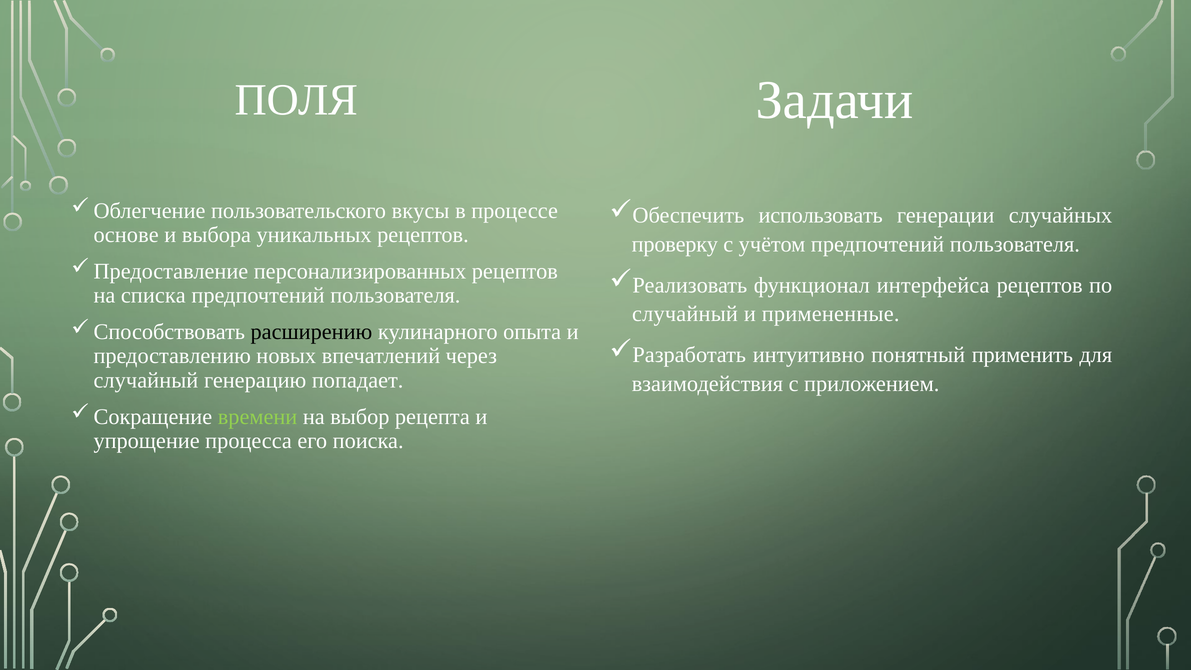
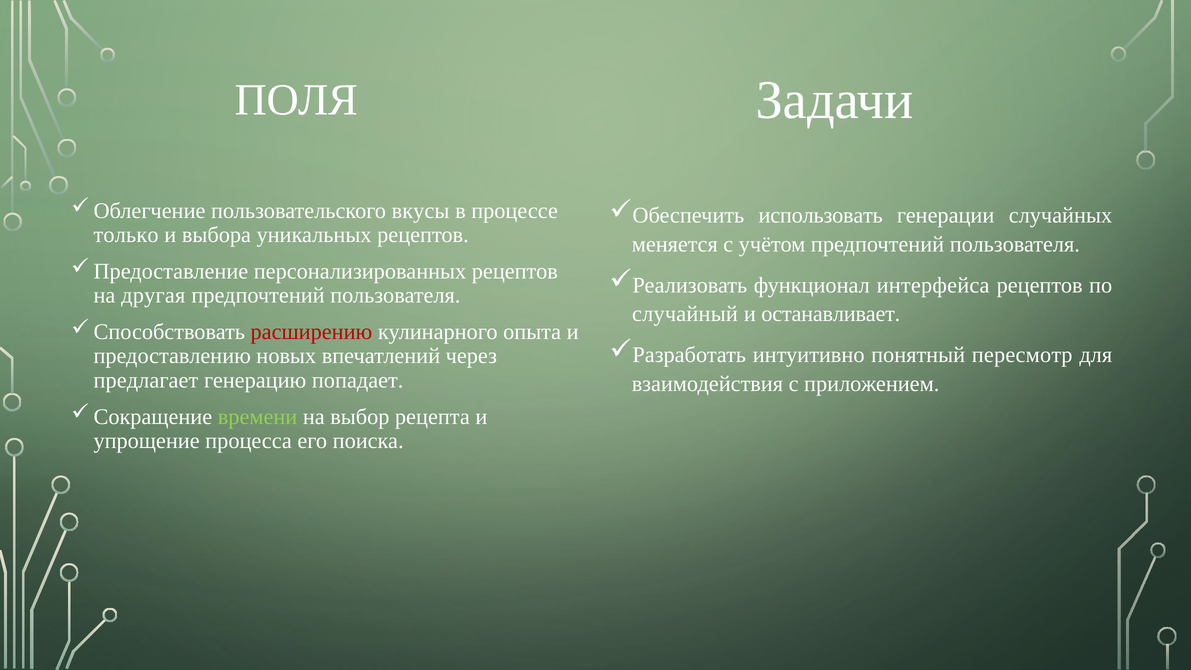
основе: основе -> только
проверку: проверку -> меняется
списка: списка -> другая
примененные: примененные -> останавливает
расширению colour: black -> red
применить: применить -> пересмотр
случайный at (146, 380): случайный -> предлагает
